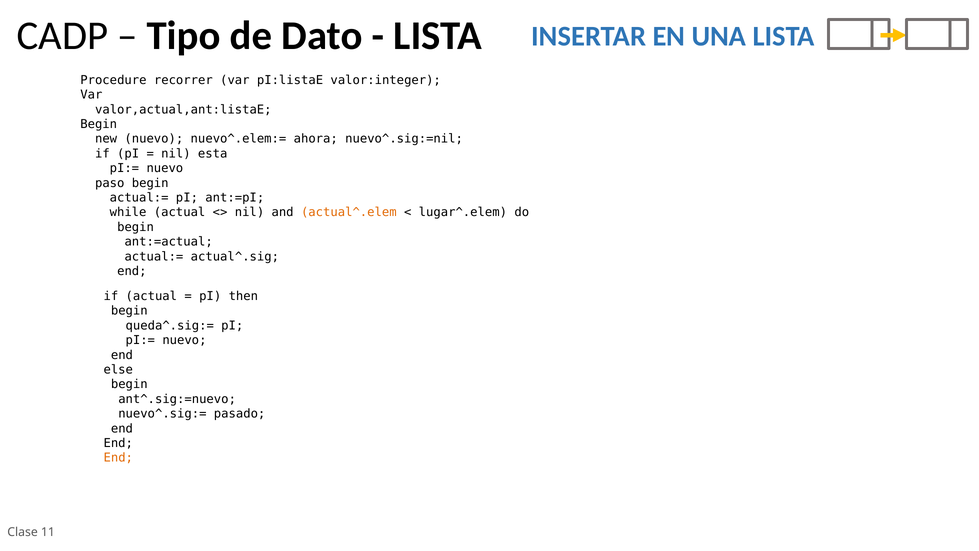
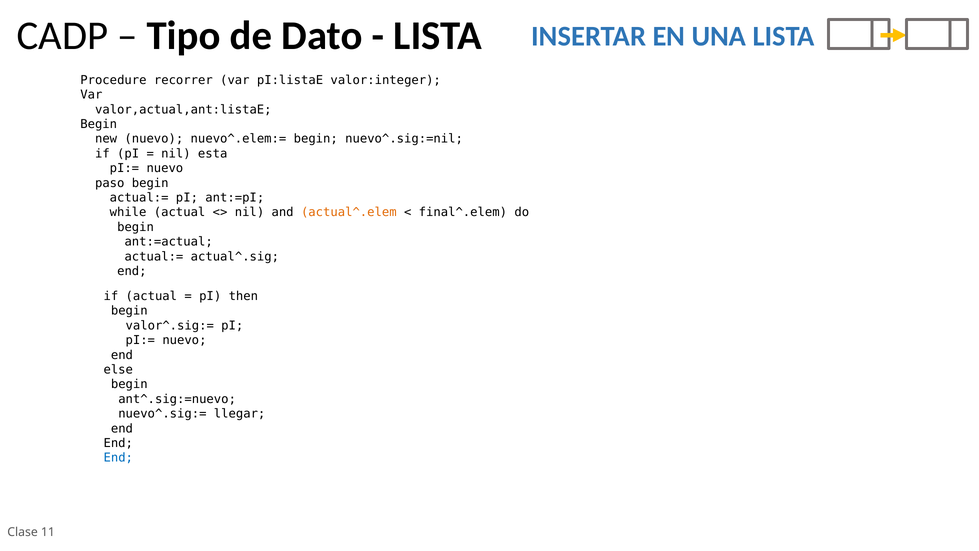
nuevo^.elem:= ahora: ahora -> begin
lugar^.elem: lugar^.elem -> final^.elem
queda^.sig:=: queda^.sig:= -> valor^.sig:=
pasado: pasado -> llegar
End at (118, 458) colour: orange -> blue
